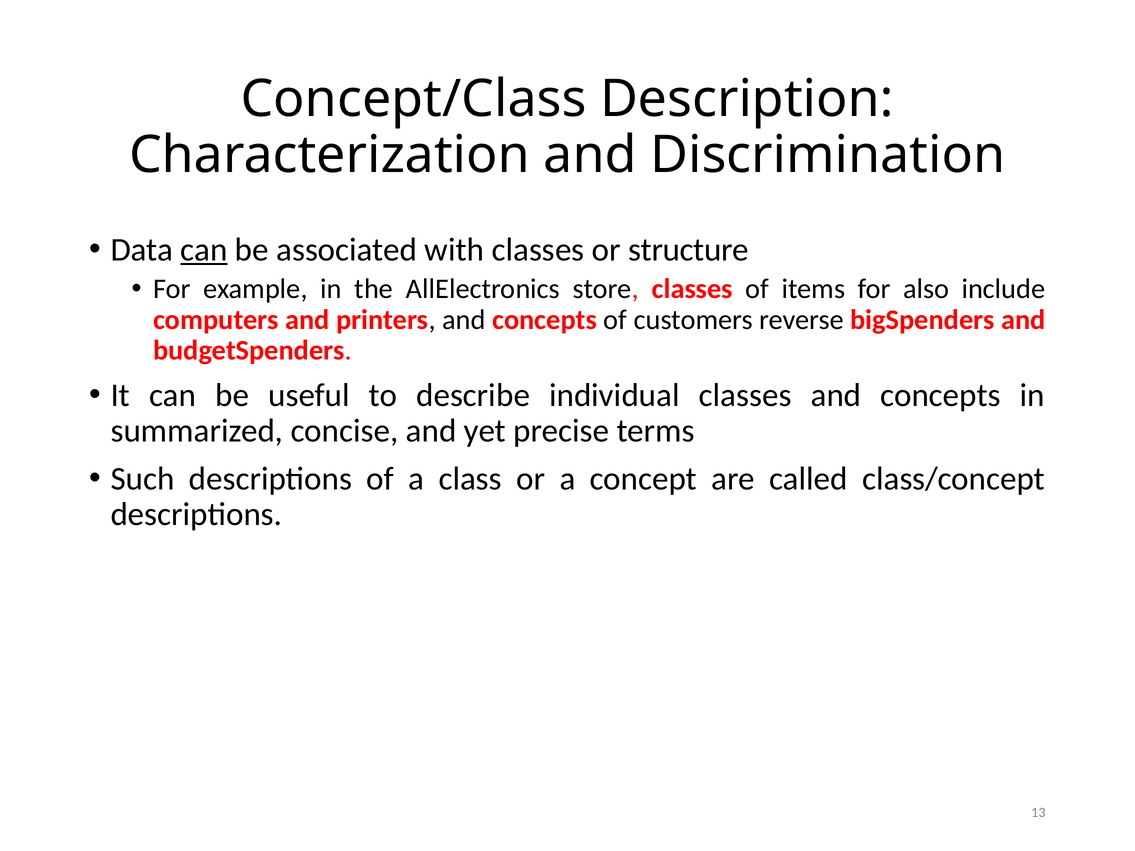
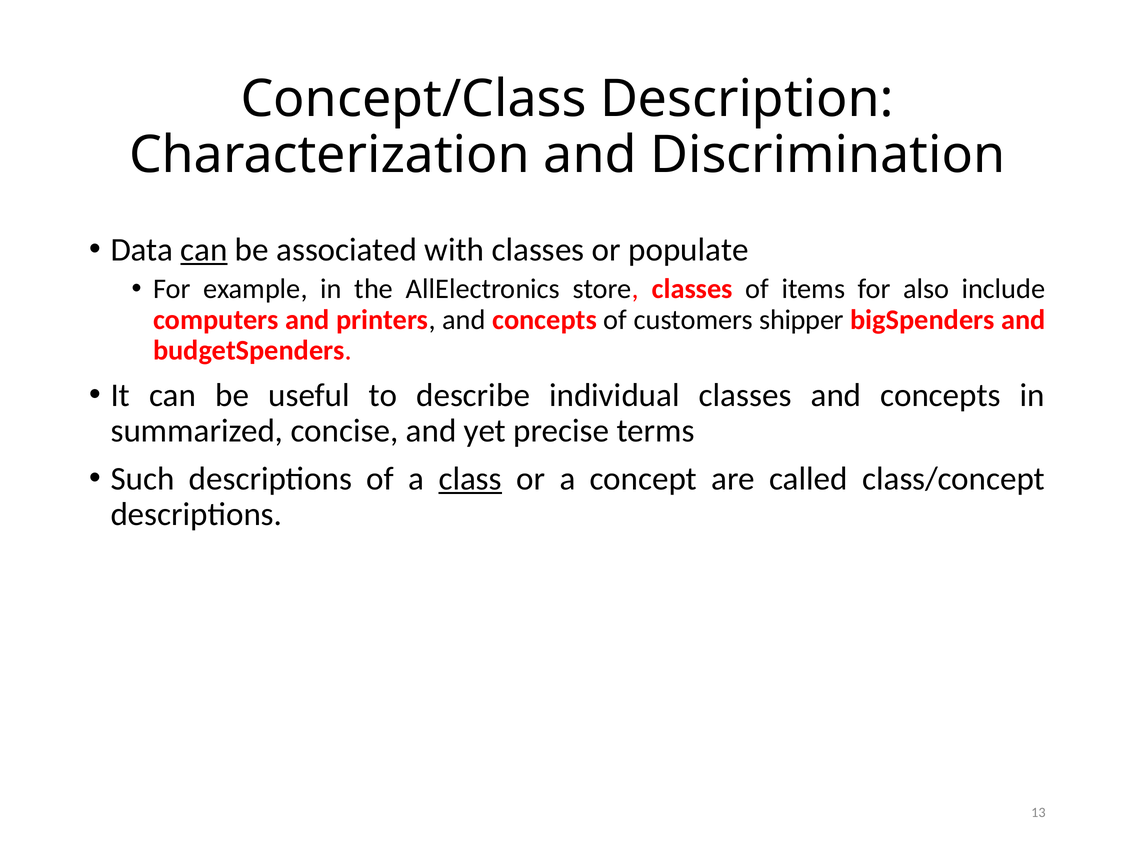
structure: structure -> populate
reverse: reverse -> shipper
class underline: none -> present
